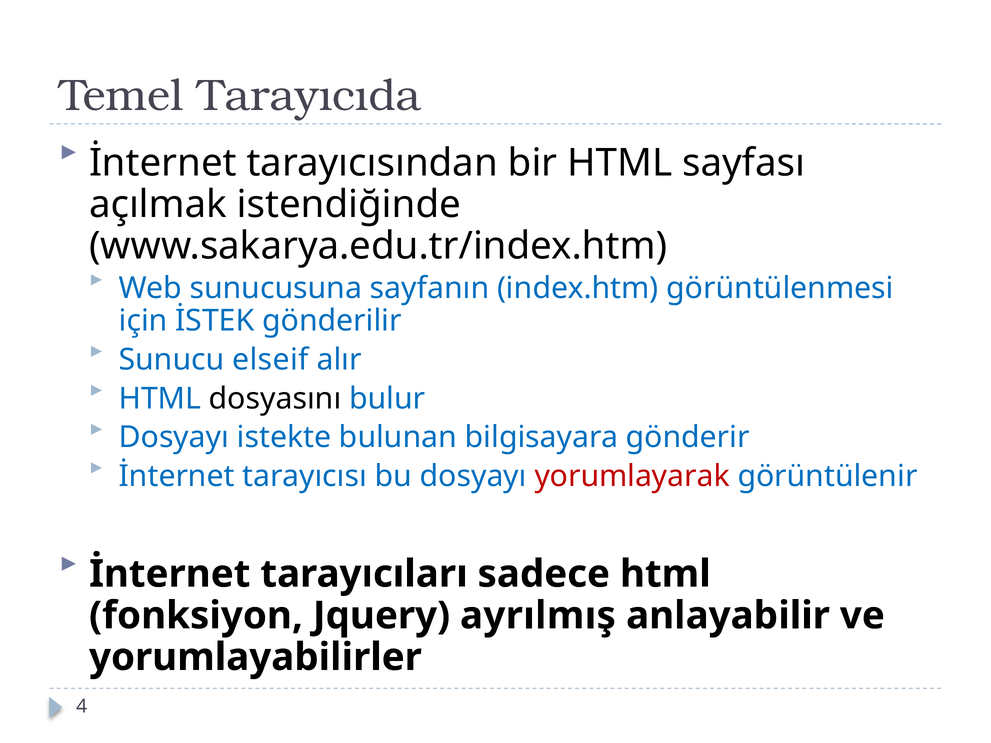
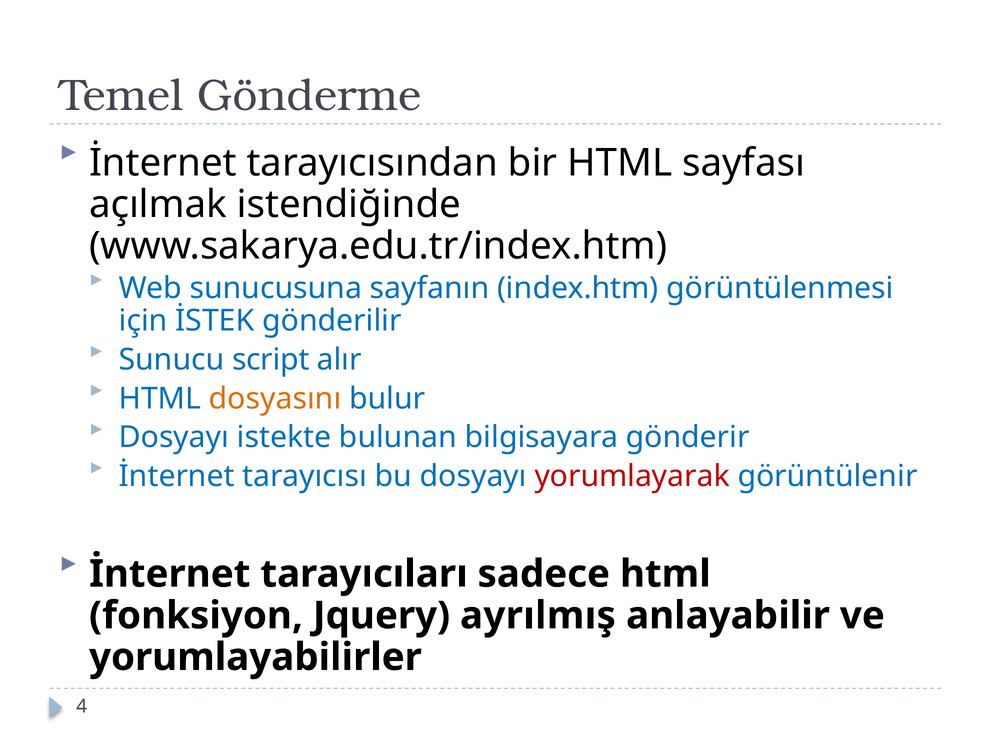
Tarayıcıda: Tarayıcıda -> Gönderme
elseif: elseif -> script
dosyasını colour: black -> orange
